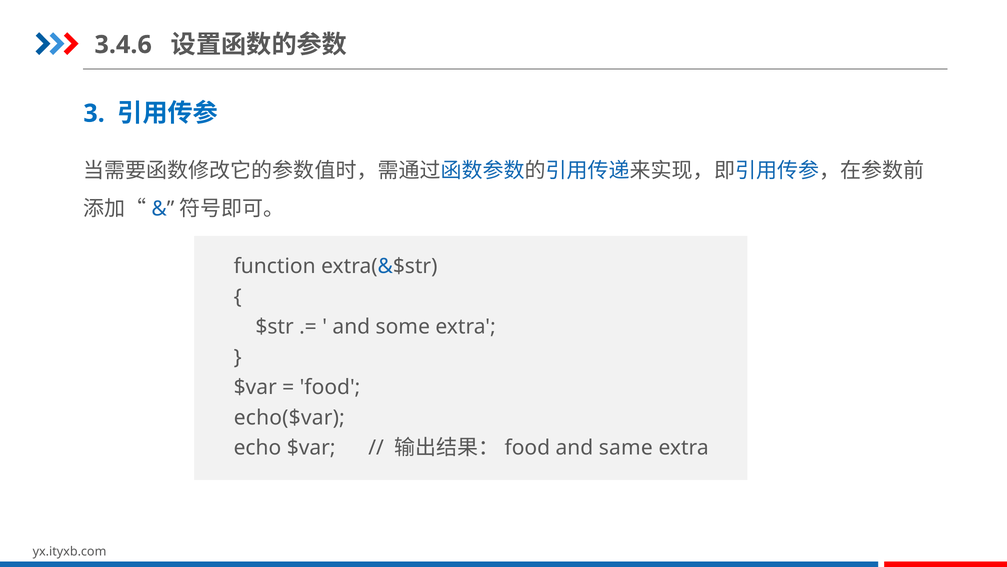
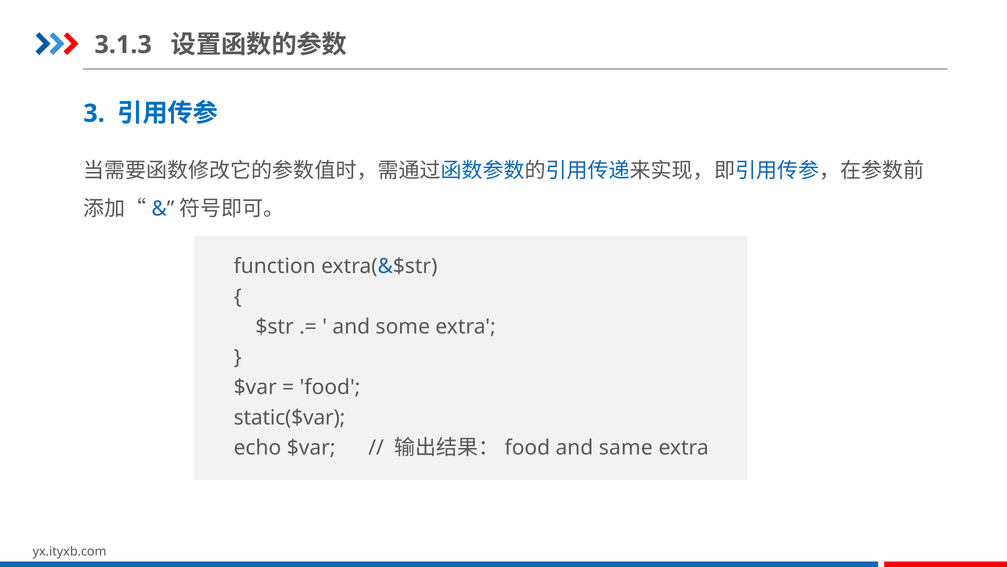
3.4.6: 3.4.6 -> 3.1.3
echo($var: echo($var -> static($var
